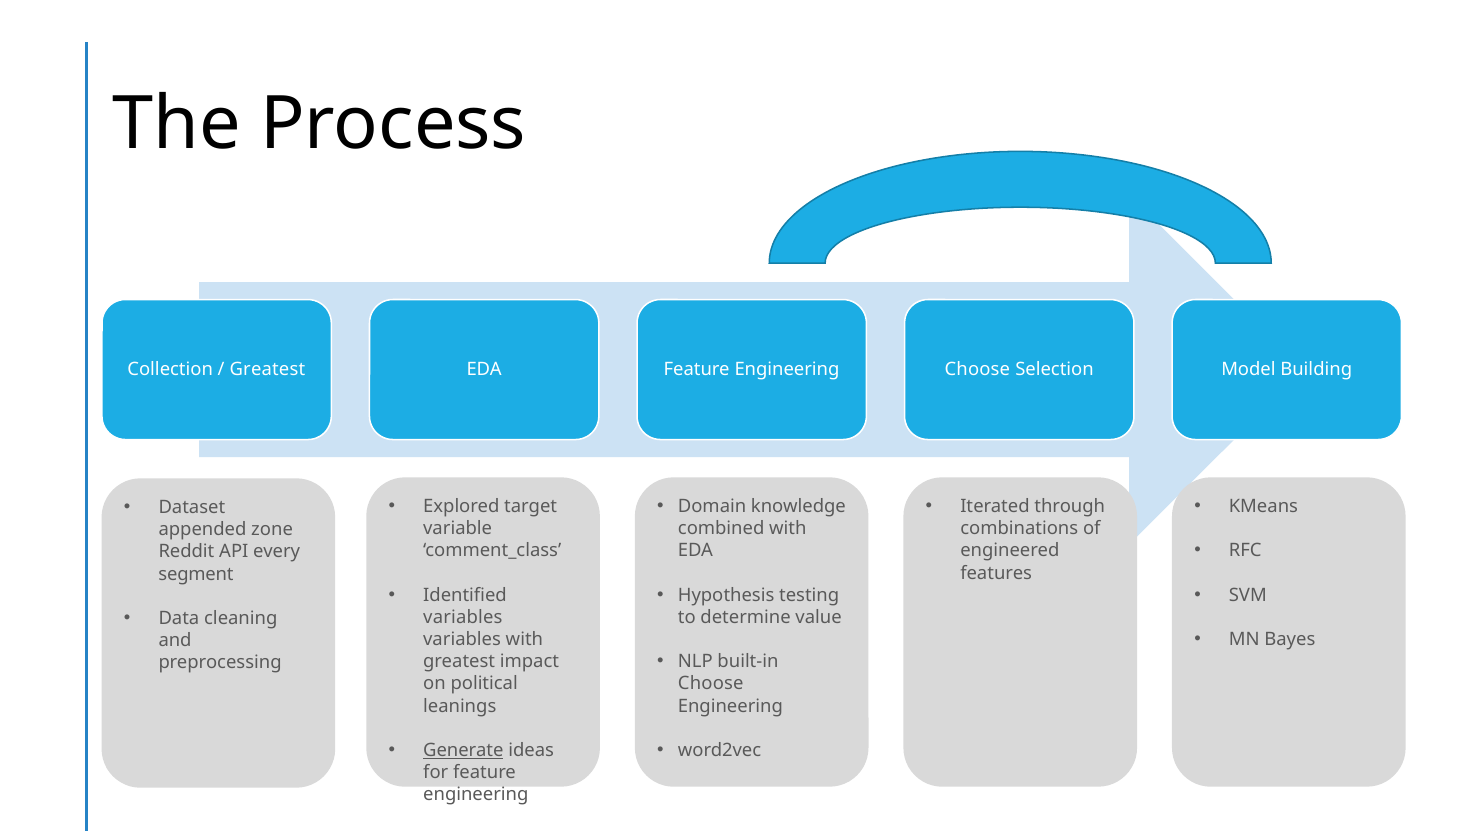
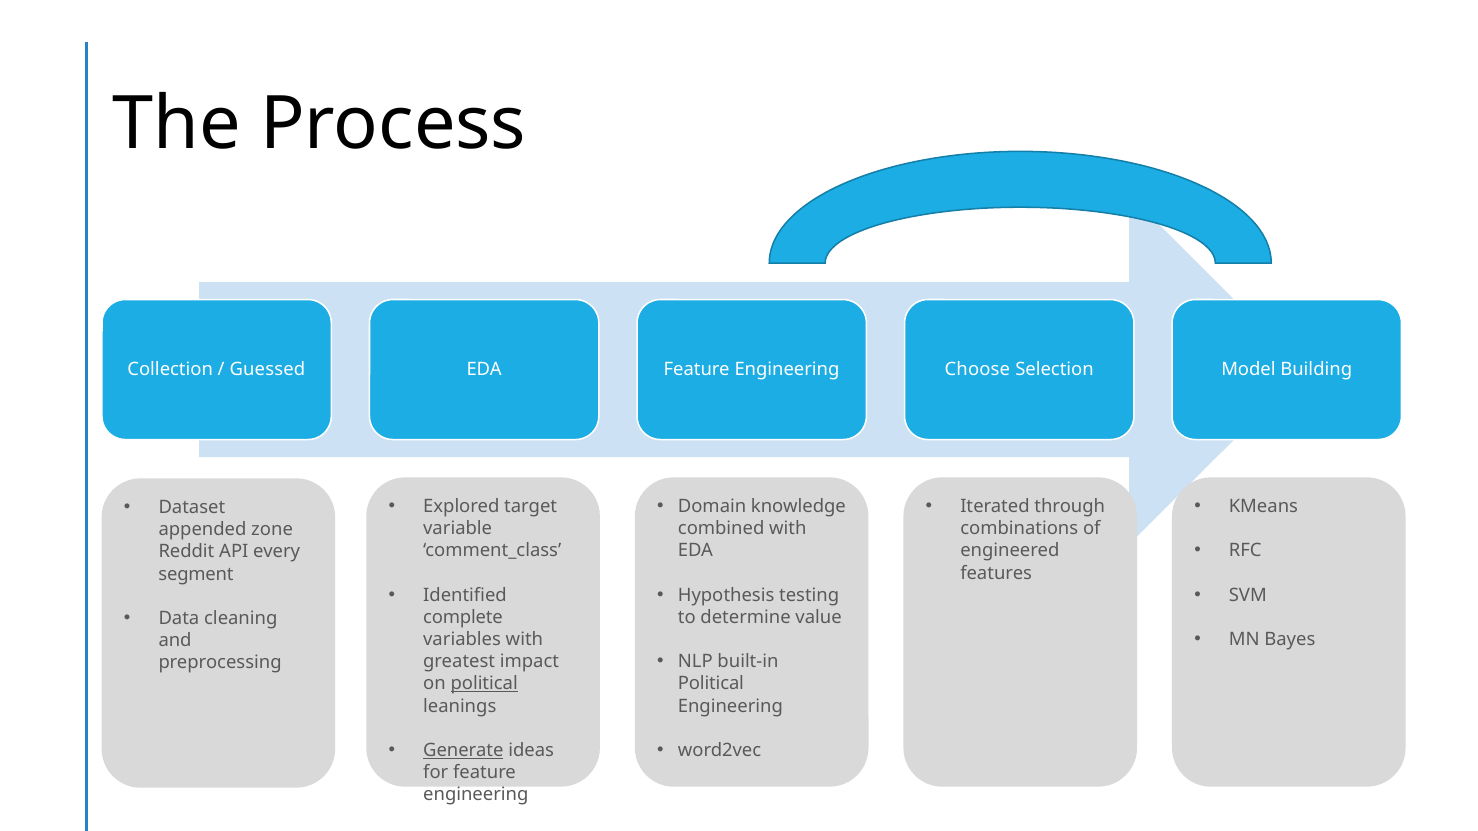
Greatest at (267, 370): Greatest -> Guessed
variables at (463, 618): variables -> complete
political at (484, 684) underline: none -> present
Choose at (711, 684): Choose -> Political
